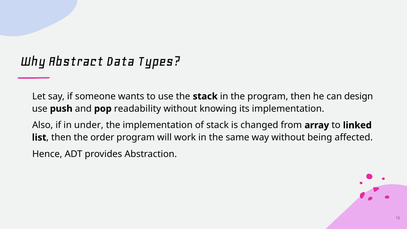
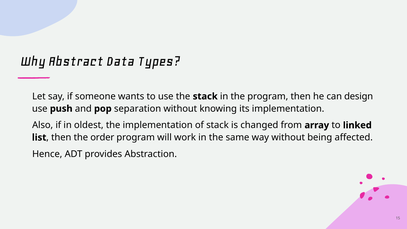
readability: readability -> separation
under: under -> oldest
